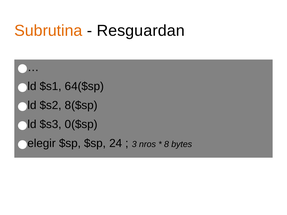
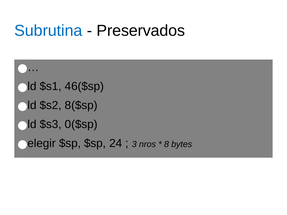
Subrutina colour: orange -> blue
Resguardan: Resguardan -> Preservados
64($sp: 64($sp -> 46($sp
